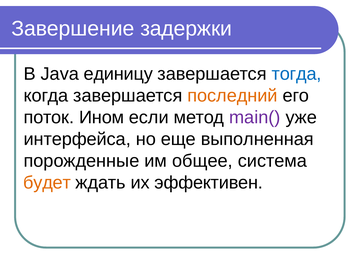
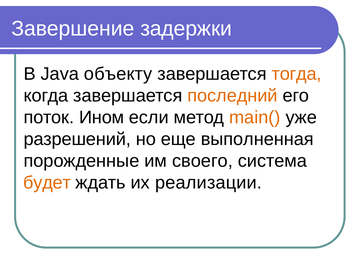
единицу: единицу -> объекту
тогда colour: blue -> orange
main( colour: purple -> orange
интерфейса: интерфейса -> разрешений
общее: общее -> своего
эффективен: эффективен -> реализации
